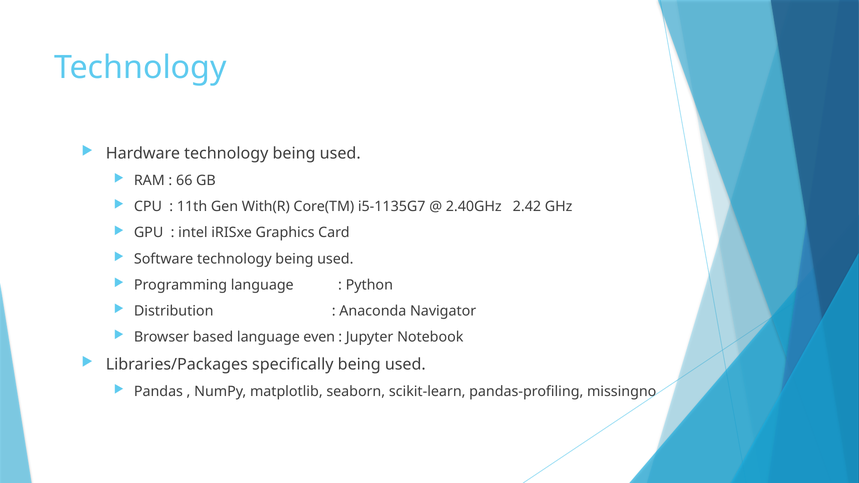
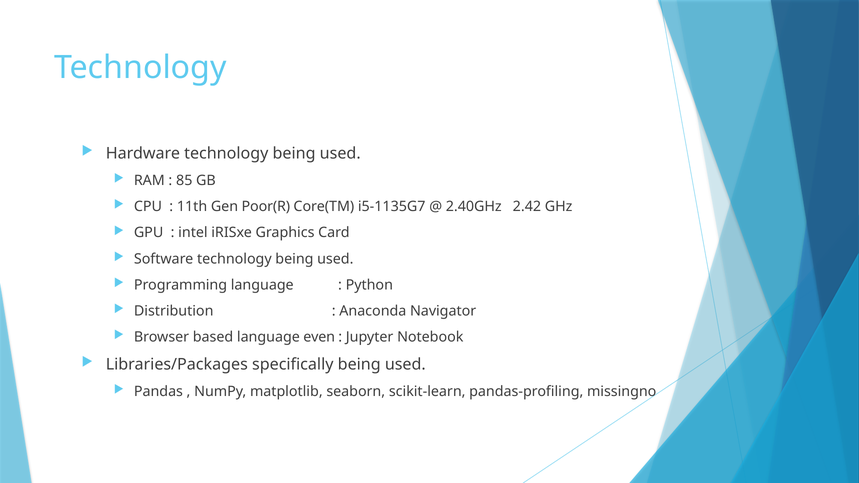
66: 66 -> 85
With(R: With(R -> Poor(R
